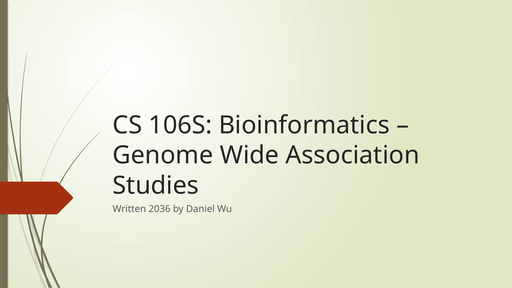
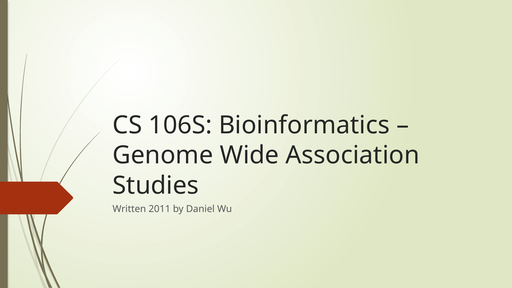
2036: 2036 -> 2011
